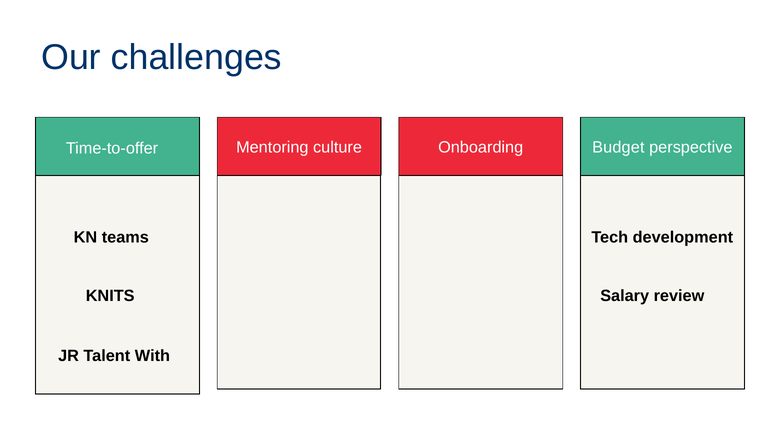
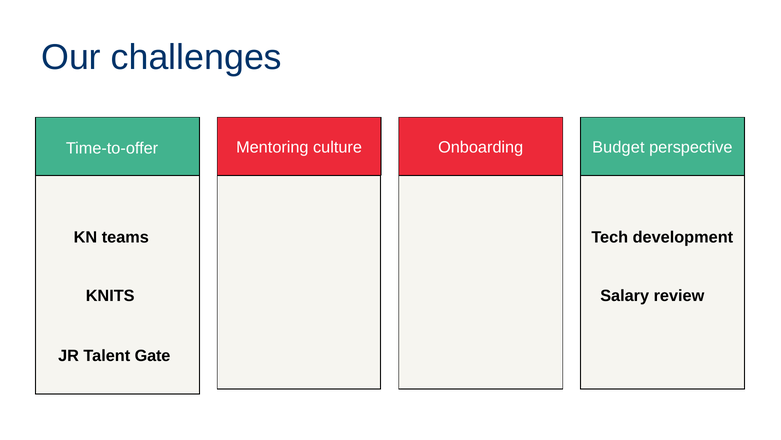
With: With -> Gate
